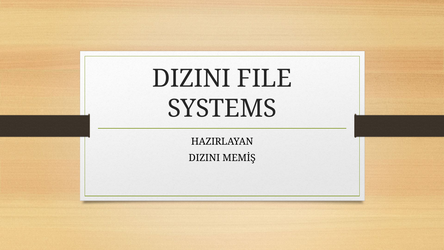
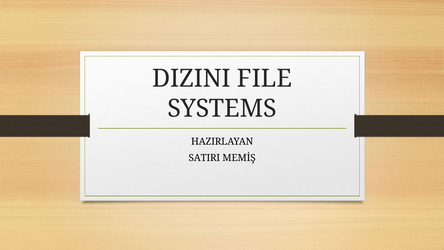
DIZINI at (204, 158): DIZINI -> SATIRI
